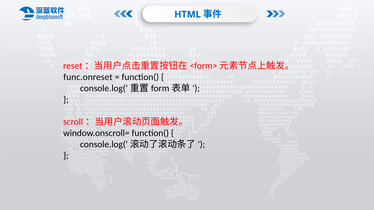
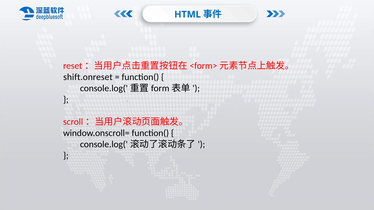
func.onreset: func.onreset -> shift.onreset
